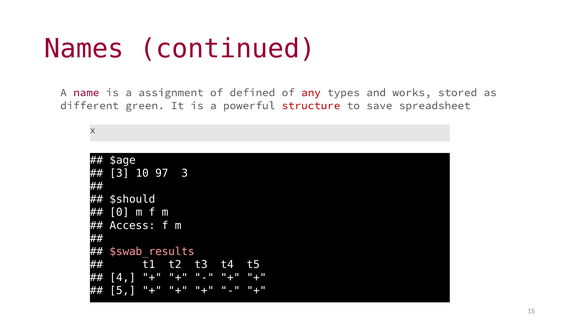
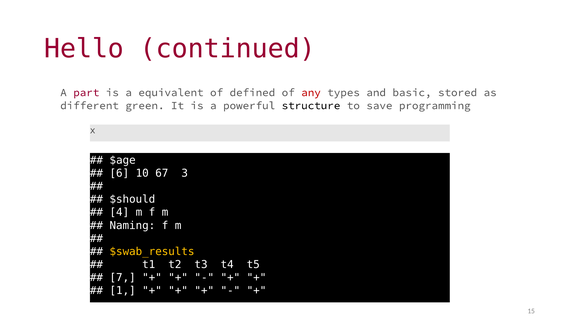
Names: Names -> Hello
name: name -> part
assignment: assignment -> equivalent
works: works -> basic
structure colour: red -> black
spreadsheet: spreadsheet -> programming
3 at (119, 173): 3 -> 6
97: 97 -> 67
0: 0 -> 4
Access: Access -> Naming
$swab_results colour: pink -> yellow
4: 4 -> 7
5: 5 -> 1
